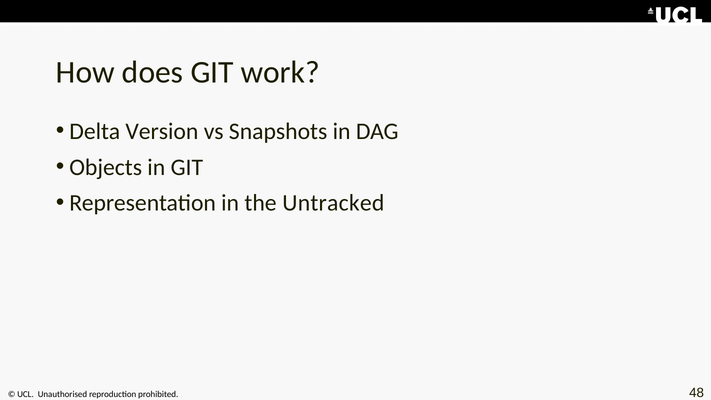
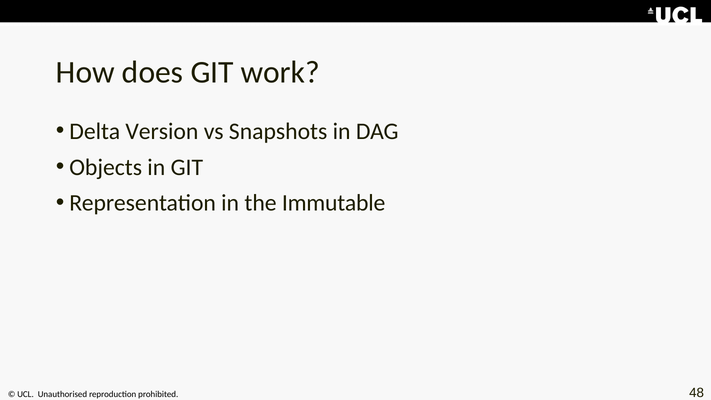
Untracked: Untracked -> Immutable
